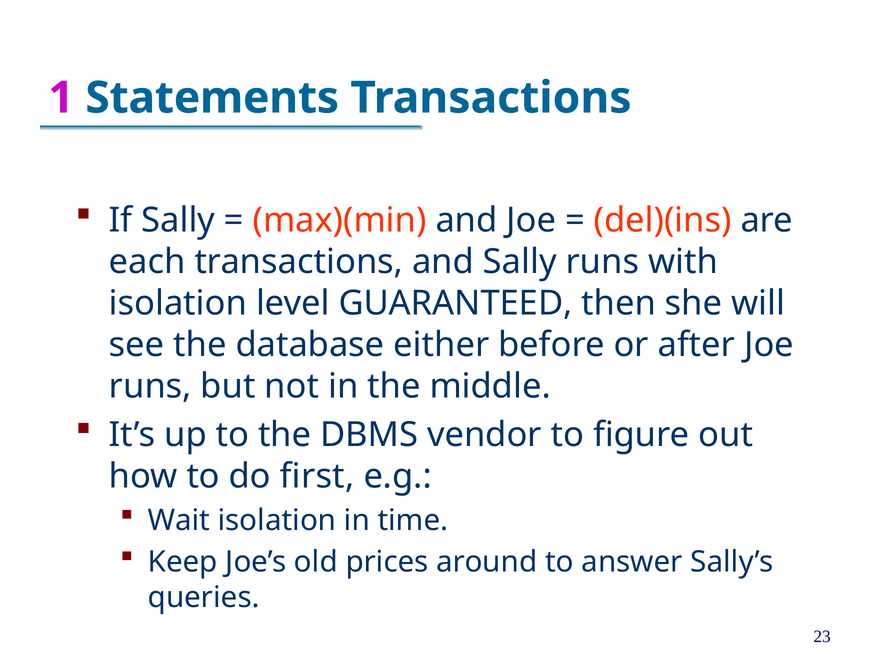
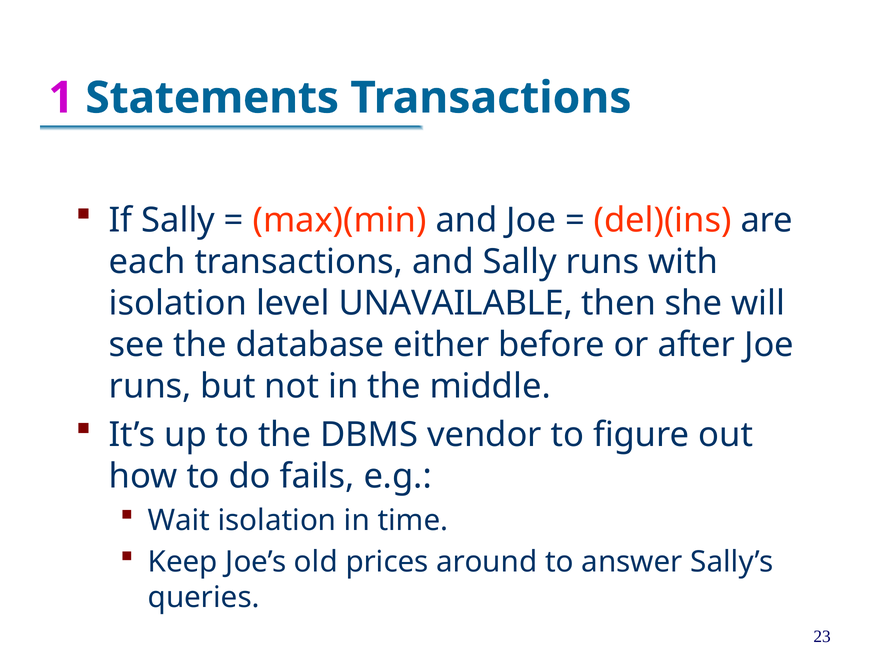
GUARANTEED: GUARANTEED -> UNAVAILABLE
first: first -> fails
